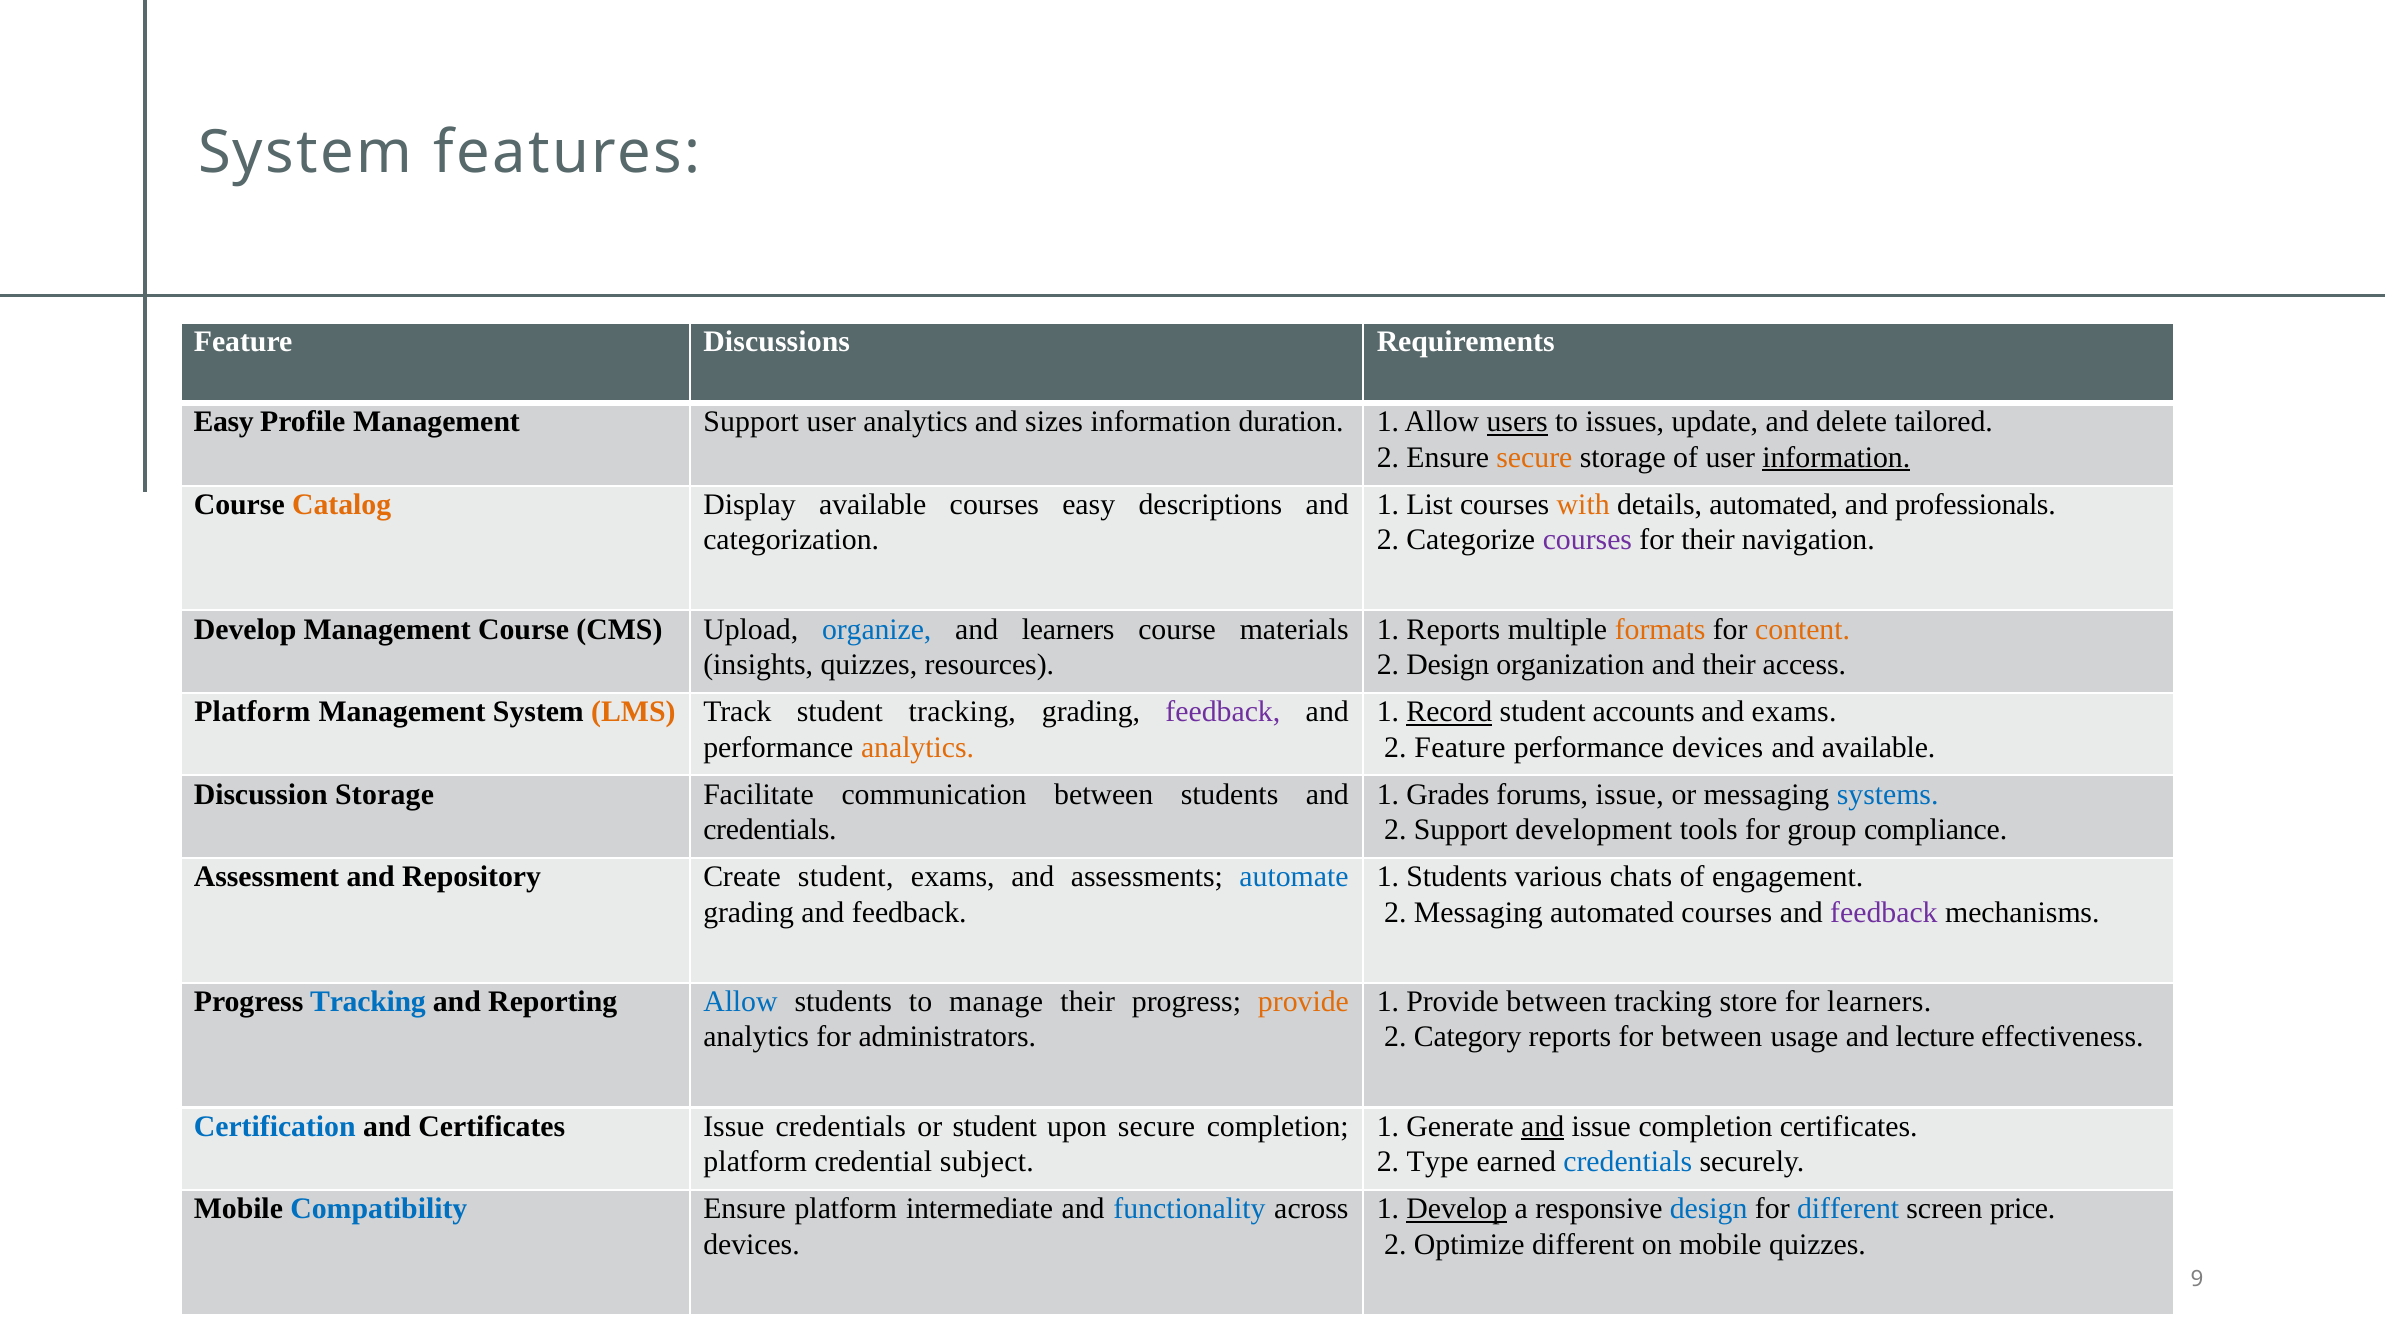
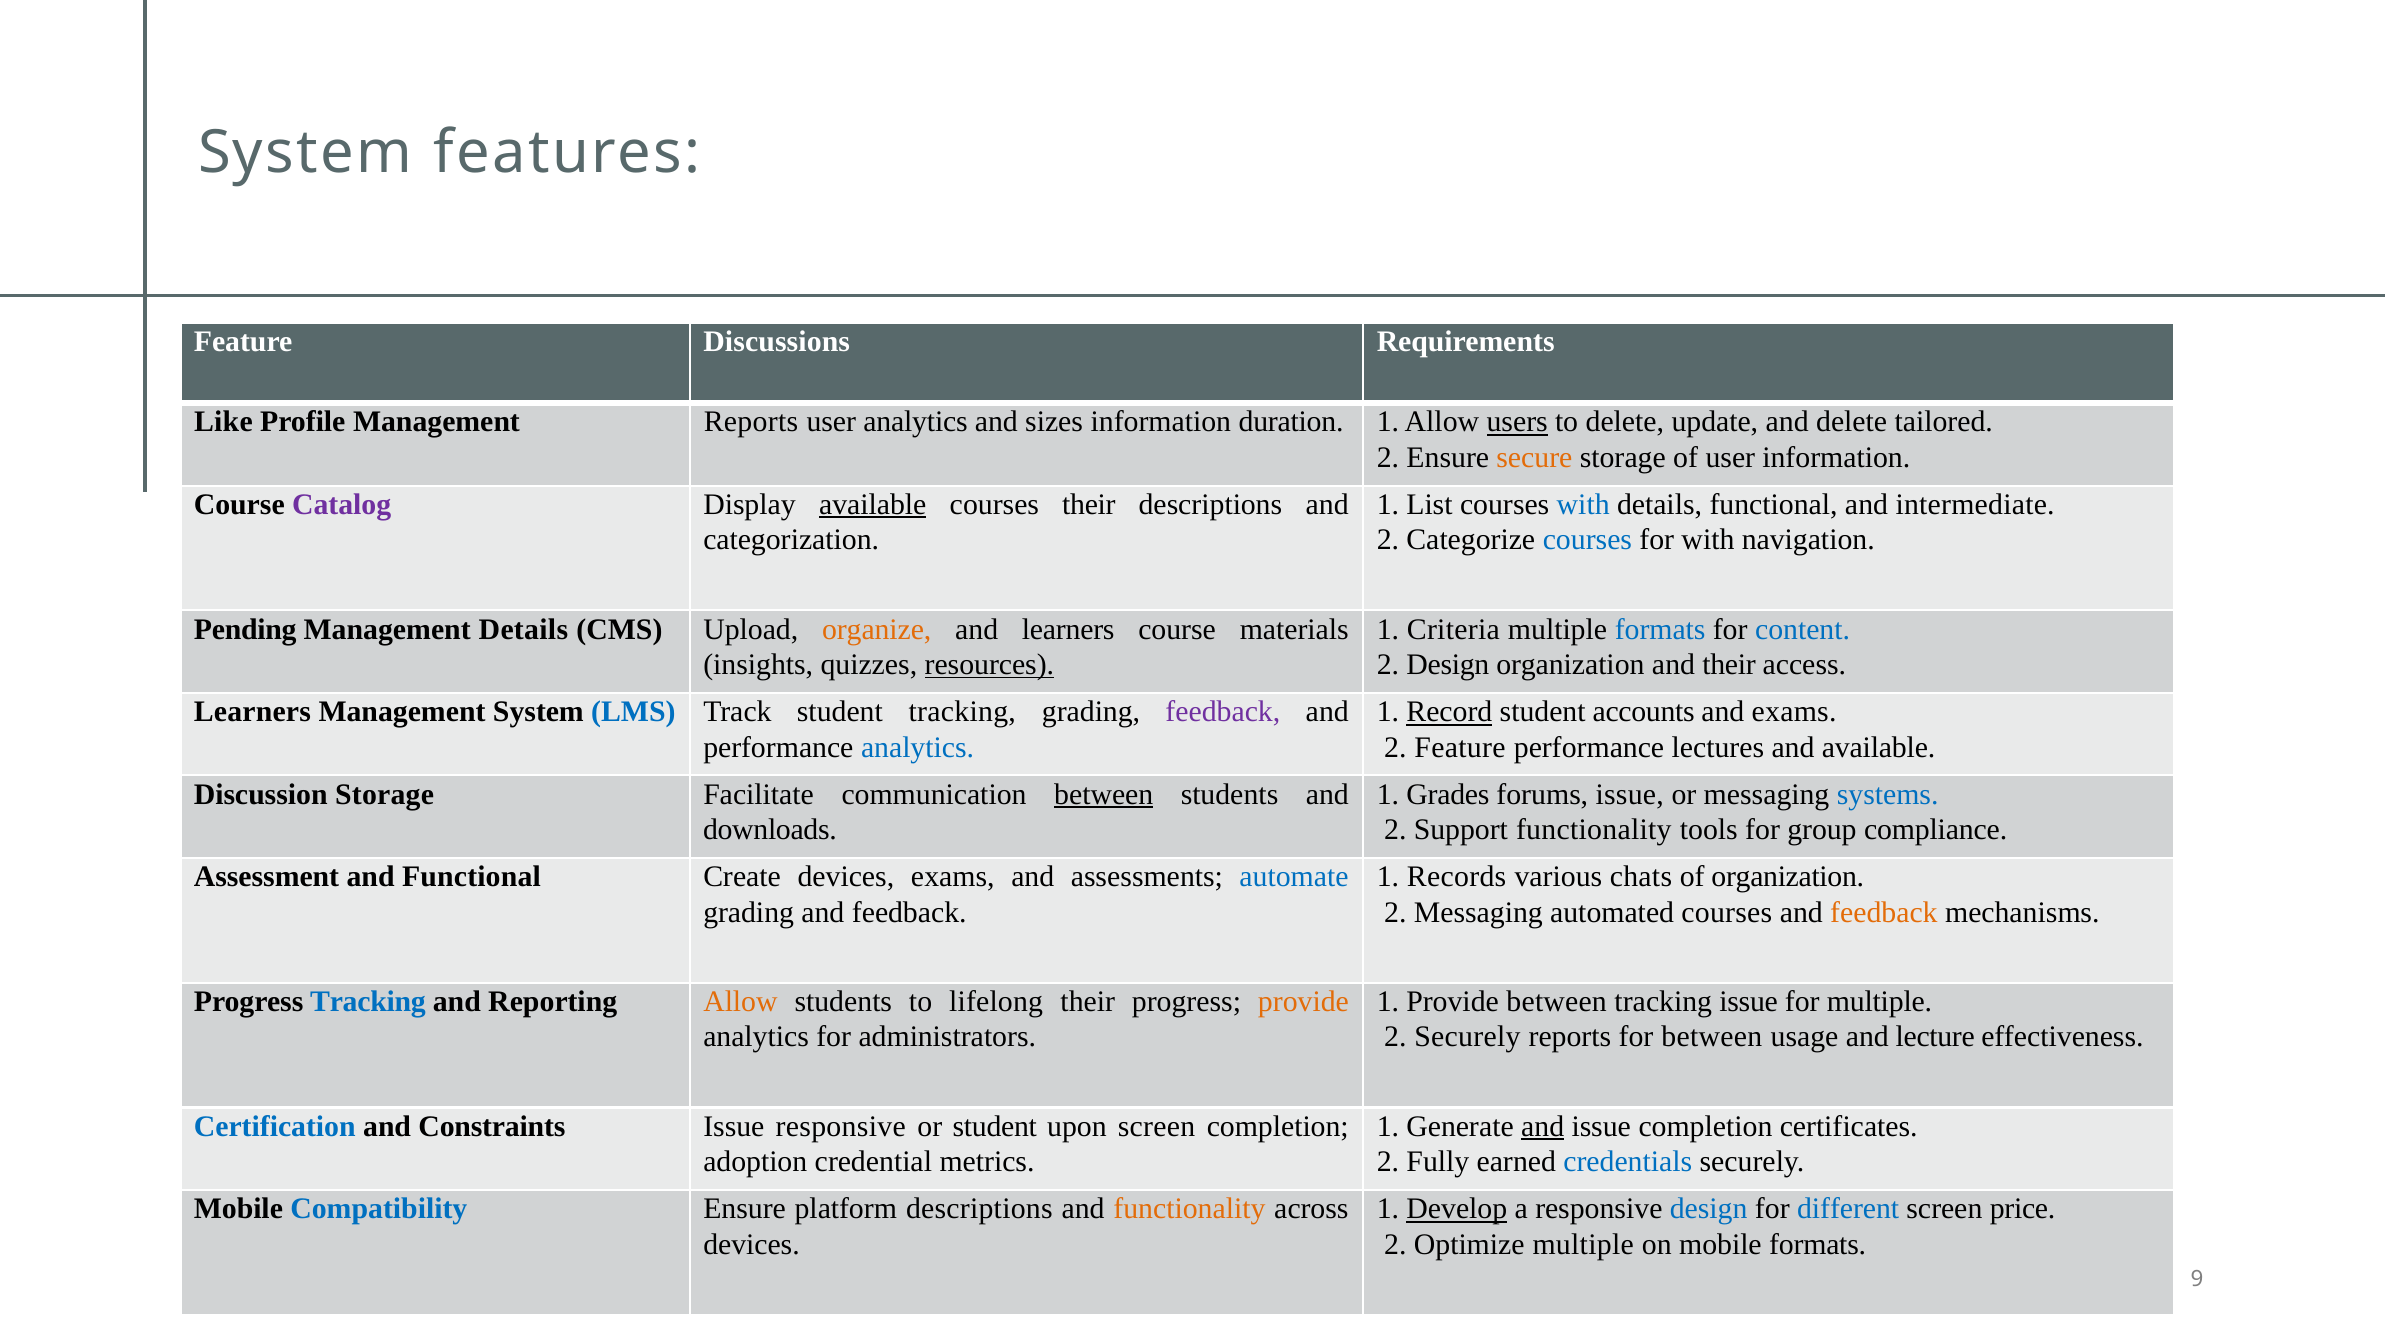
Easy at (224, 422): Easy -> Like
Management Support: Support -> Reports
to issues: issues -> delete
information at (1836, 457) underline: present -> none
Catalog colour: orange -> purple
available at (873, 504) underline: none -> present
courses easy: easy -> their
with at (1583, 504) colour: orange -> blue
details automated: automated -> functional
professionals: professionals -> intermediate
courses at (1587, 540) colour: purple -> blue
for their: their -> with
Develop at (245, 629): Develop -> Pending
Management Course: Course -> Details
organize colour: blue -> orange
1 Reports: Reports -> Criteria
formats at (1660, 629) colour: orange -> blue
content colour: orange -> blue
resources underline: none -> present
Platform at (252, 712): Platform -> Learners
LMS colour: orange -> blue
analytics at (918, 747) colour: orange -> blue
performance devices: devices -> lectures
between at (1104, 794) underline: none -> present
credentials at (770, 829): credentials -> downloads
Support development: development -> functionality
and Repository: Repository -> Functional
Create student: student -> devices
1 Students: Students -> Records
of engagement: engagement -> organization
feedback at (1884, 912) colour: purple -> orange
Allow at (740, 1001) colour: blue -> orange
manage: manage -> lifelong
tracking store: store -> issue
for learners: learners -> multiple
2 Category: Category -> Securely
and Certificates: Certificates -> Constraints
Issue credentials: credentials -> responsive
upon secure: secure -> screen
platform at (755, 1162): platform -> adoption
subject: subject -> metrics
Type: Type -> Fully
platform intermediate: intermediate -> descriptions
functionality at (1189, 1209) colour: blue -> orange
Optimize different: different -> multiple
mobile quizzes: quizzes -> formats
